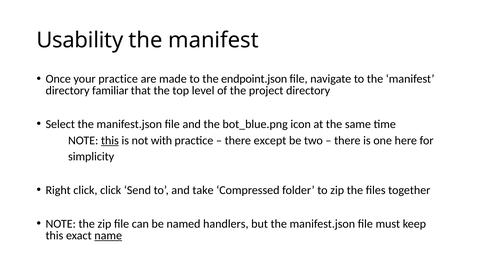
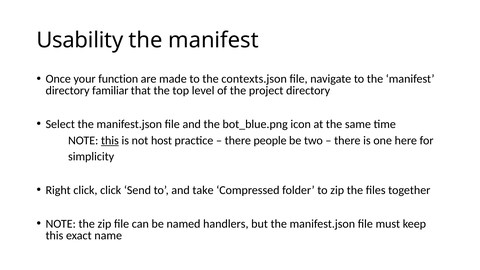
your practice: practice -> function
endpoint.json: endpoint.json -> contexts.json
with: with -> host
except: except -> people
name underline: present -> none
